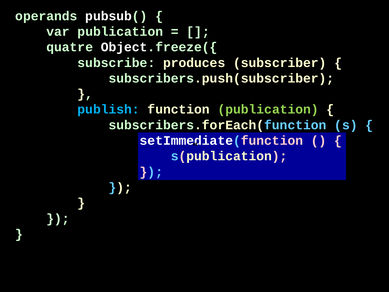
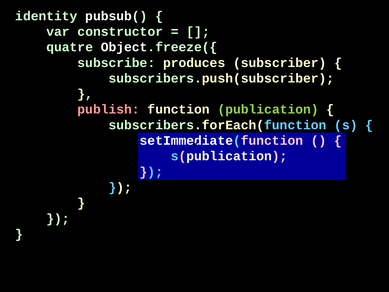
operands: operands -> identity
var publication: publication -> constructor
publish colour: light blue -> pink
